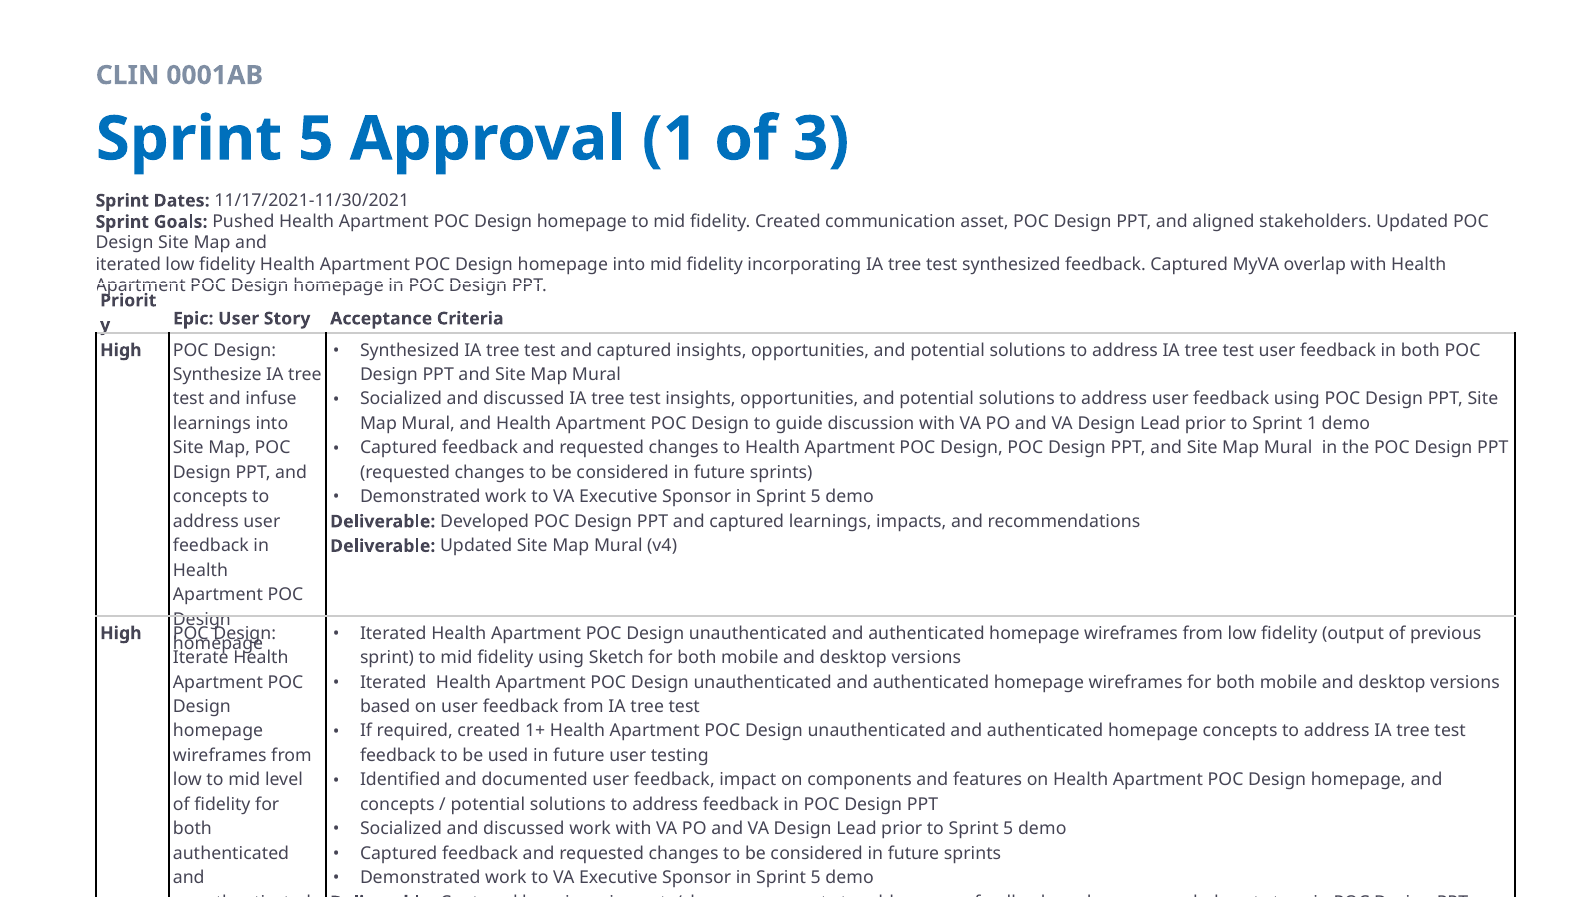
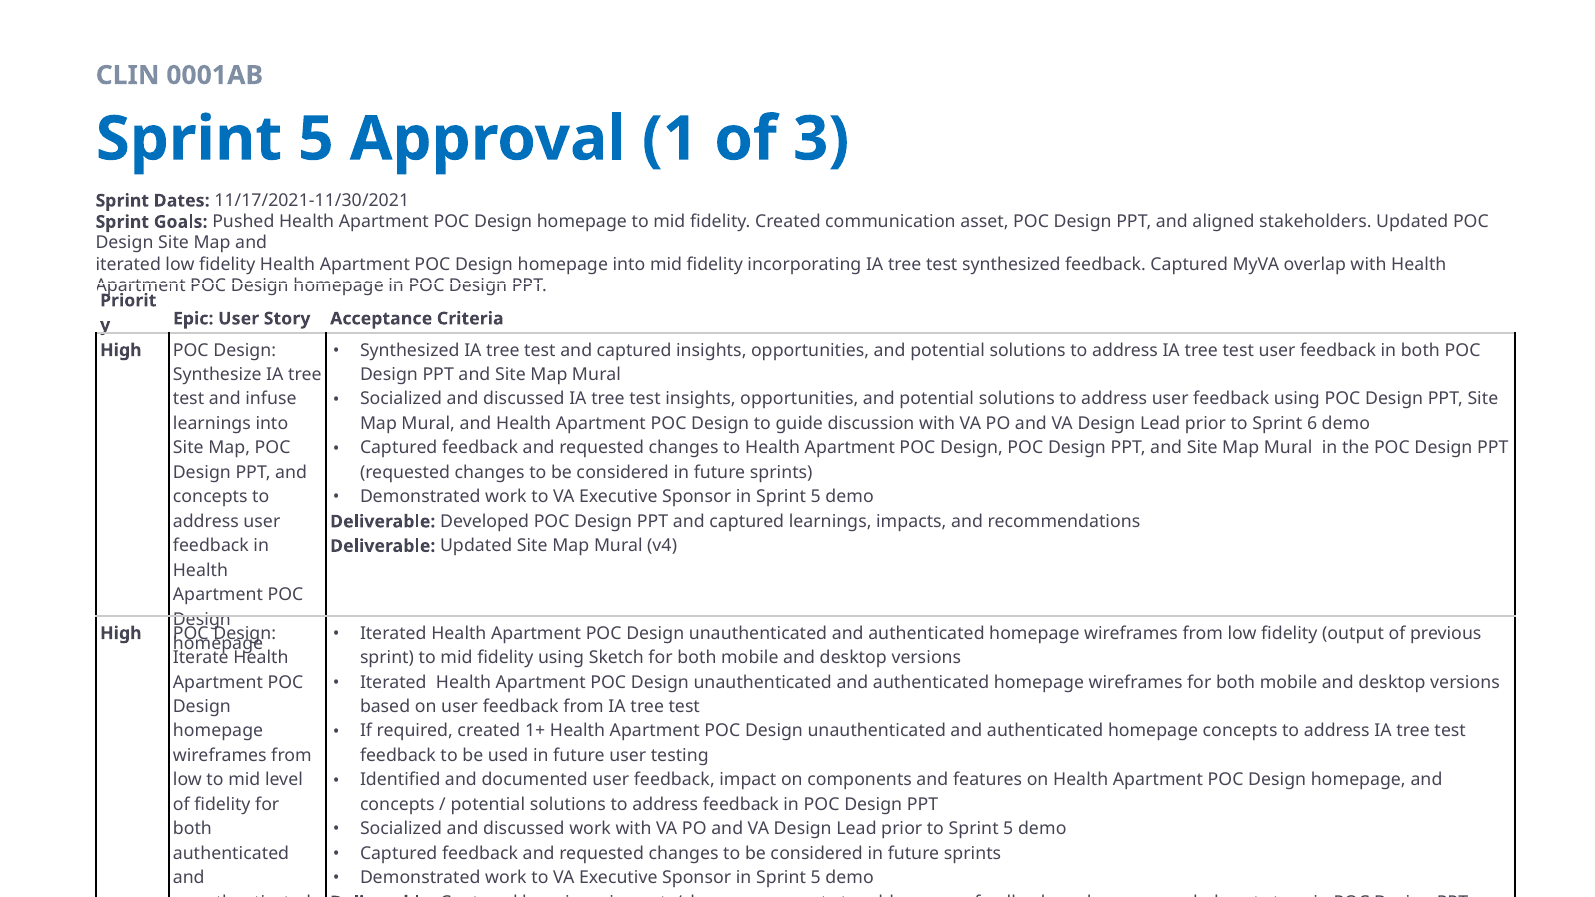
Sprint 1: 1 -> 6
